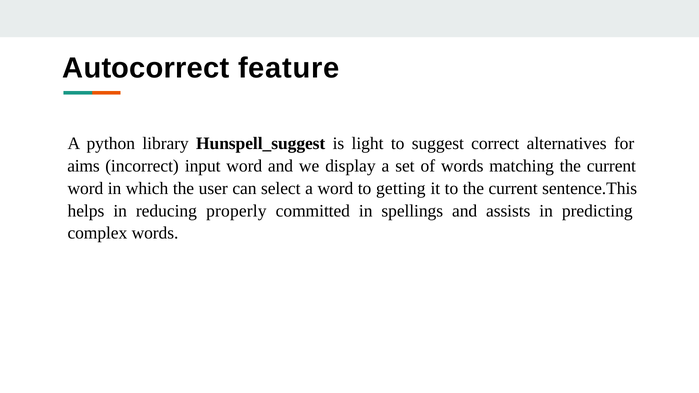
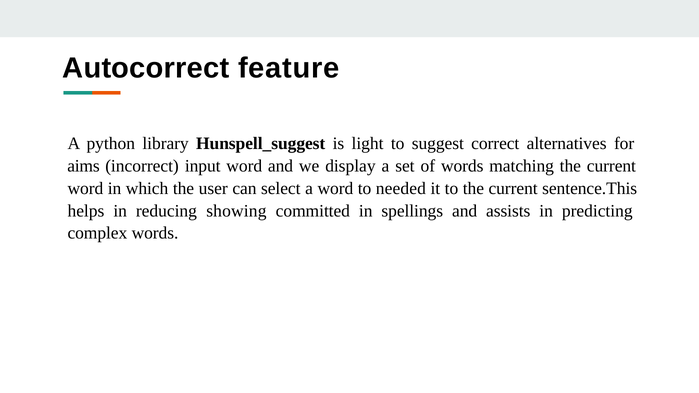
getting: getting -> needed
properly: properly -> showing
